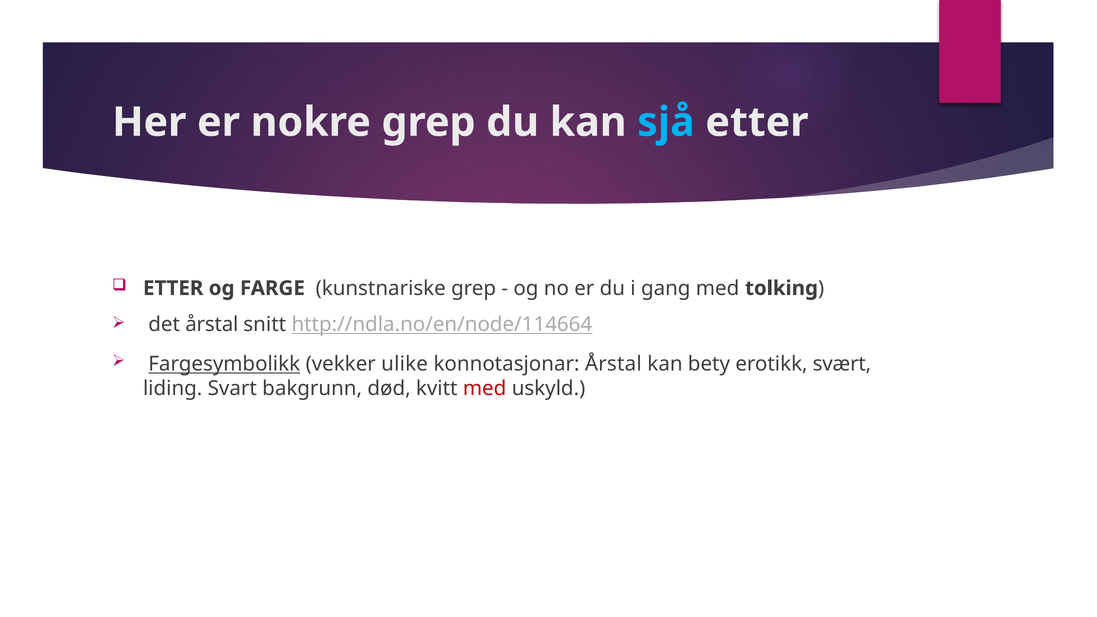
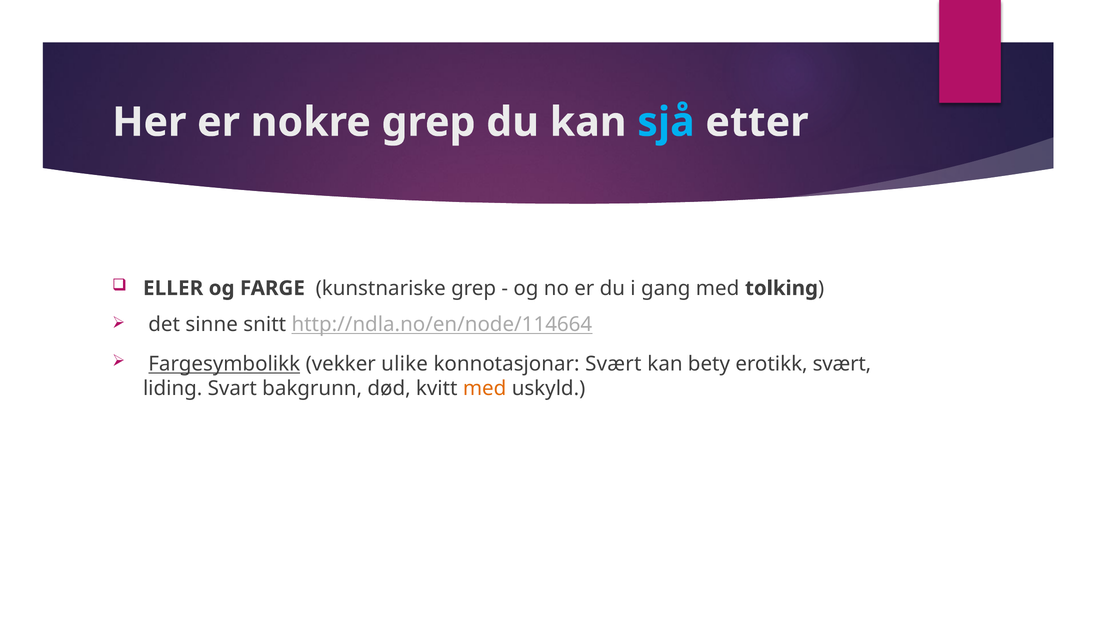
ETTER at (173, 288): ETTER -> ELLER
det årstal: årstal -> sinne
konnotasjonar Årstal: Årstal -> Svært
med at (485, 388) colour: red -> orange
